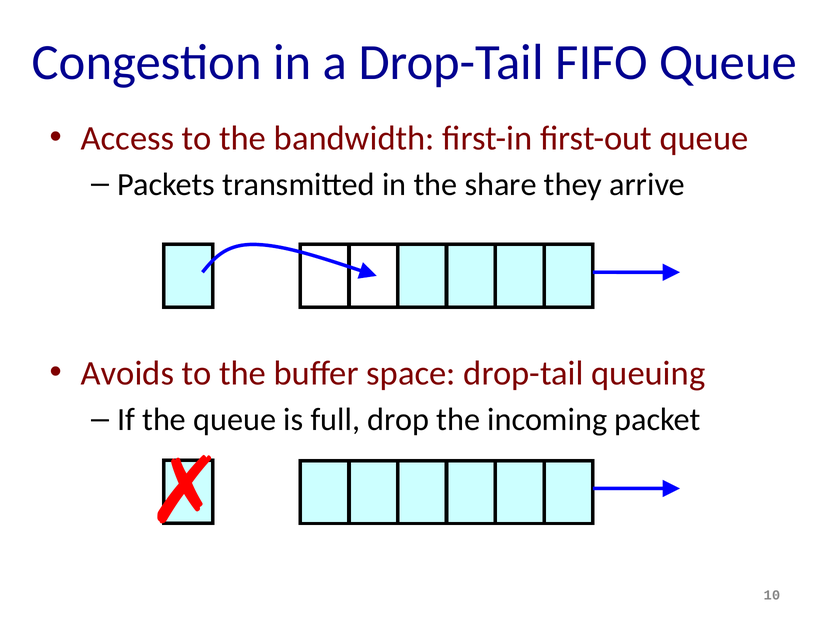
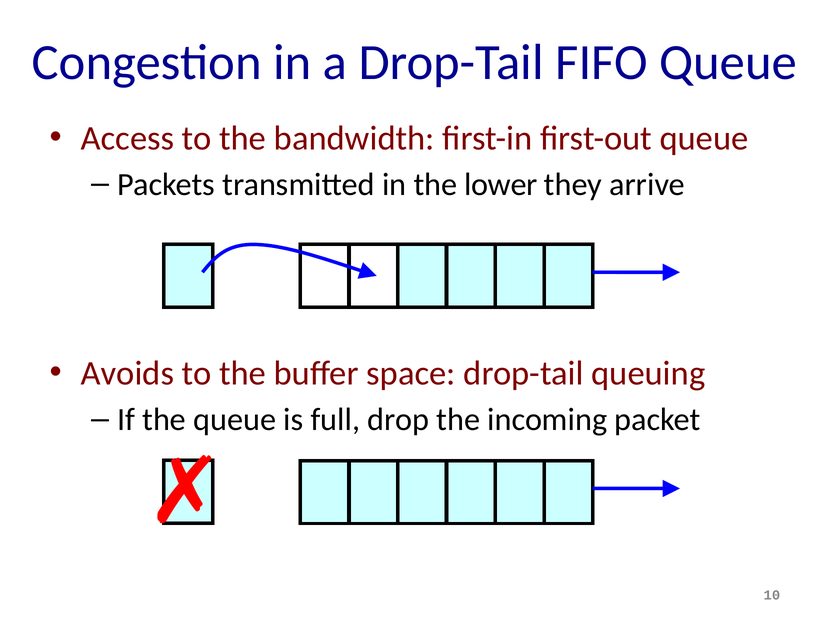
share: share -> lower
